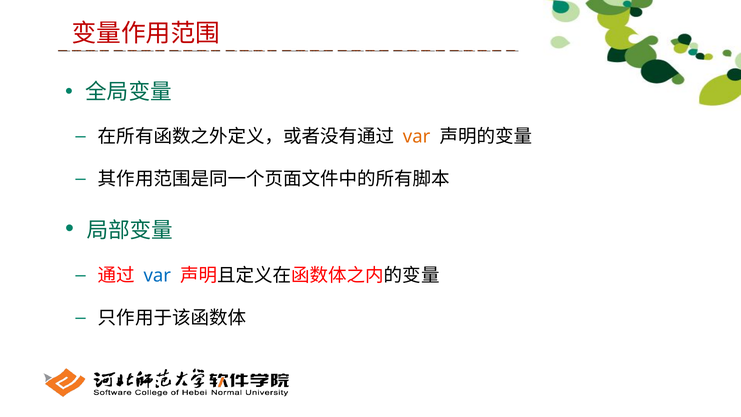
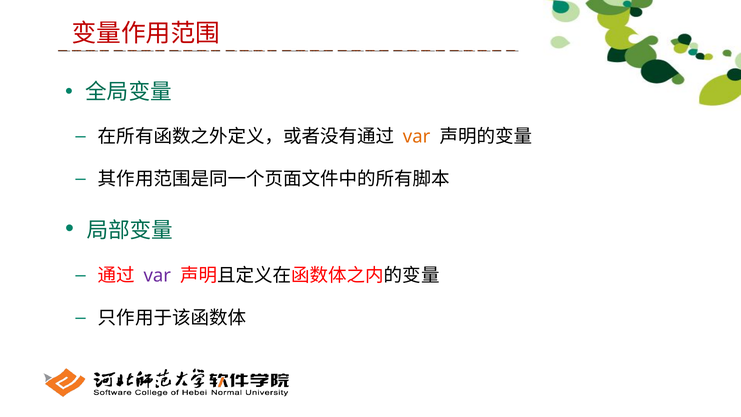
var at (157, 275) colour: blue -> purple
